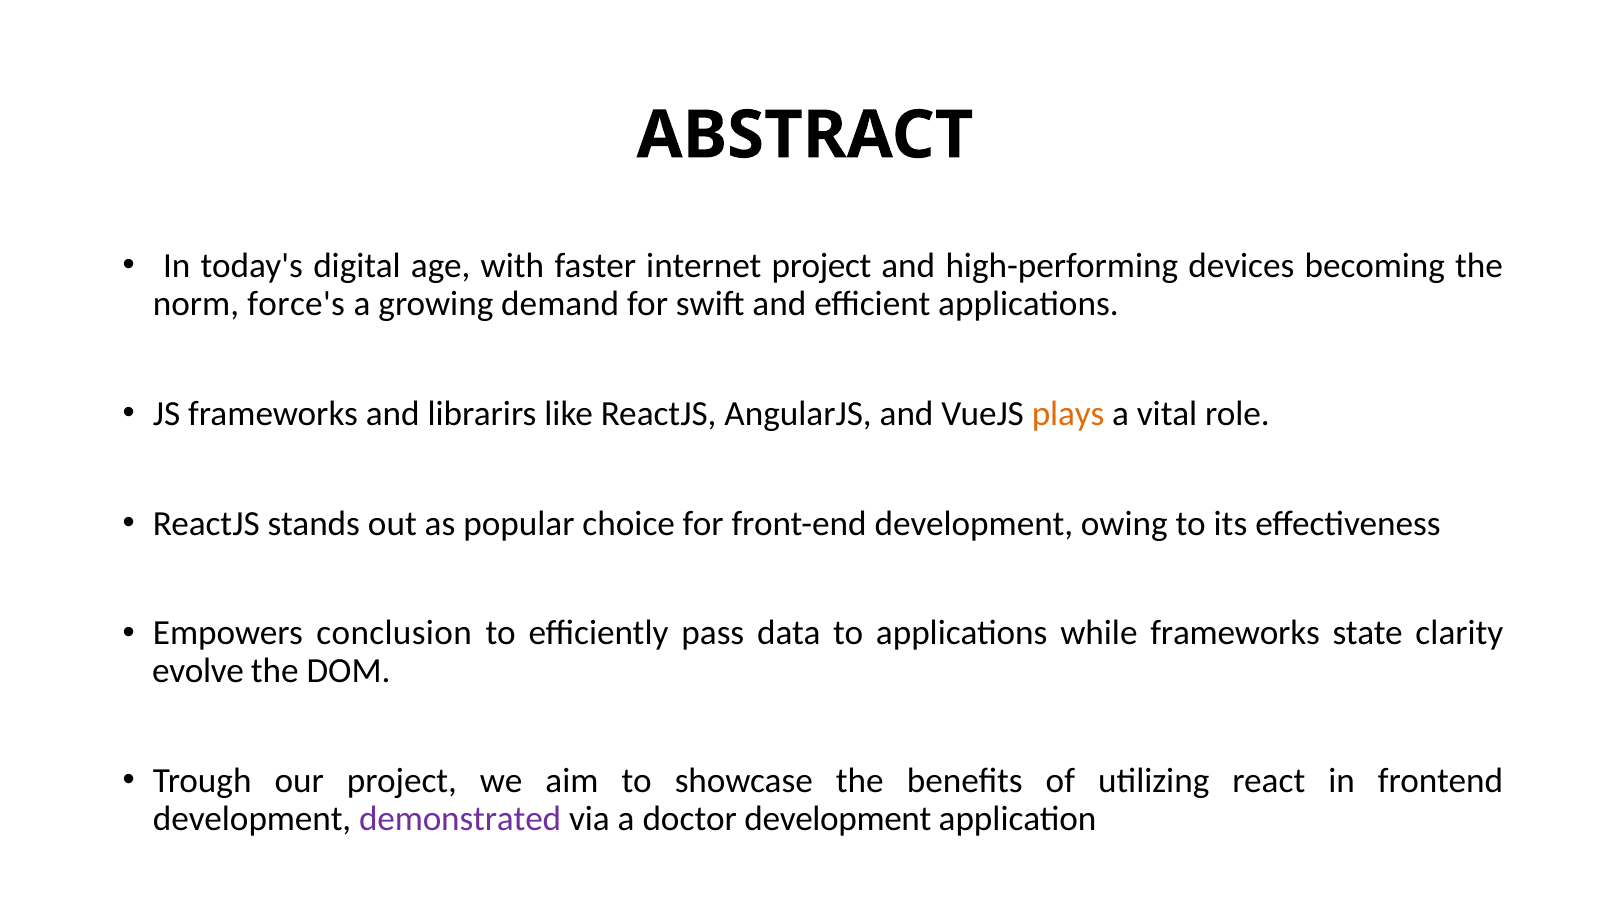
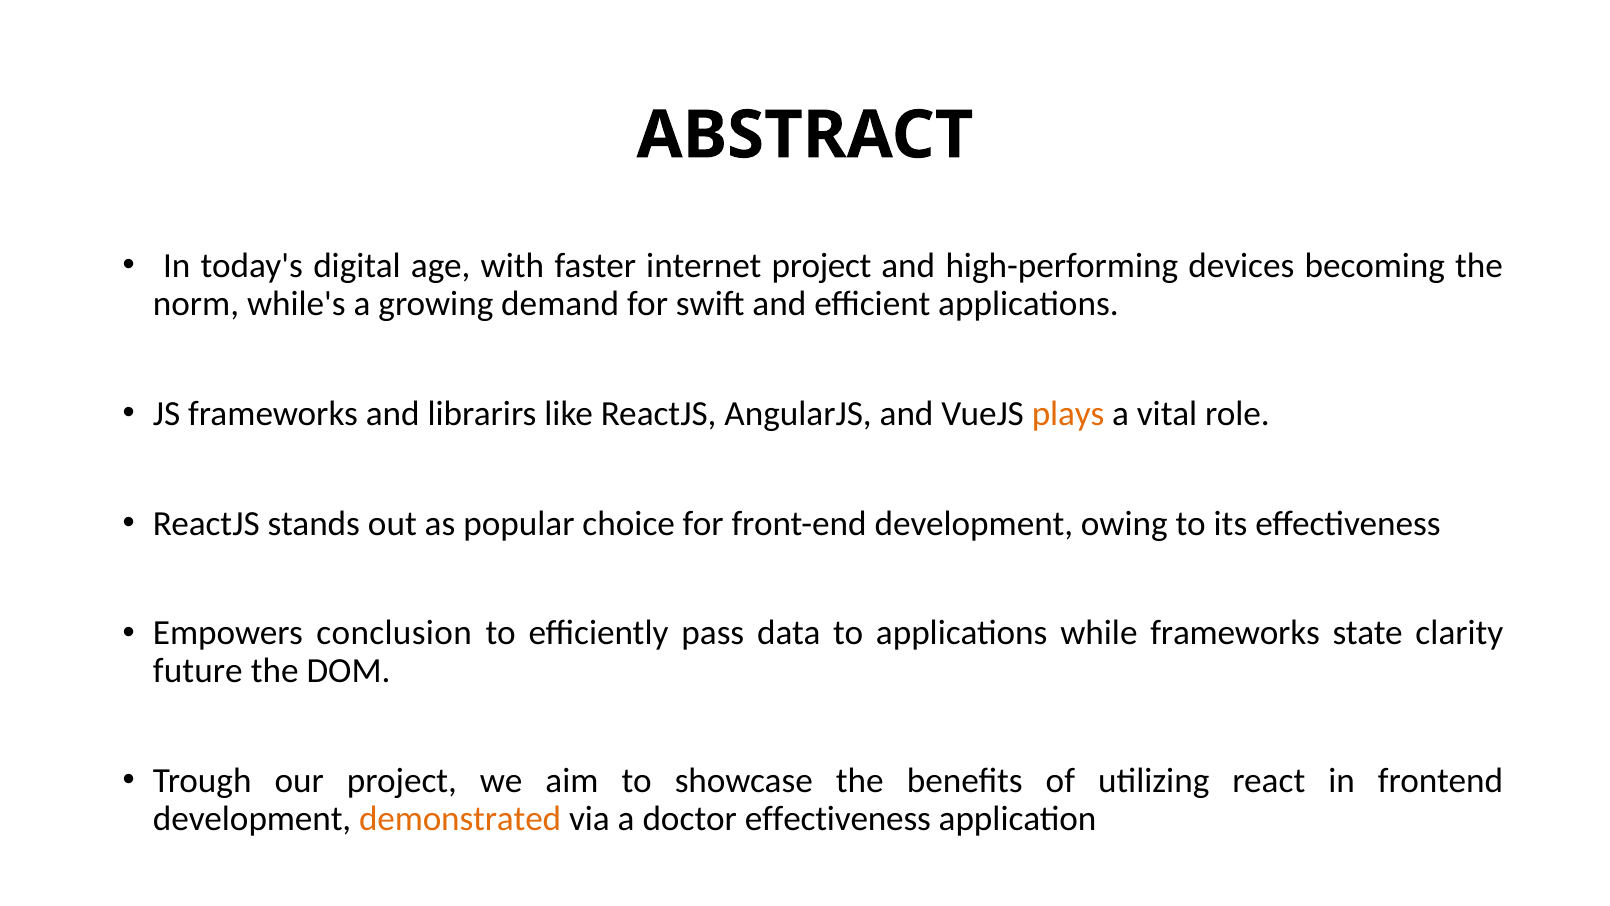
force's: force's -> while's
evolve: evolve -> future
demonstrated colour: purple -> orange
doctor development: development -> effectiveness
